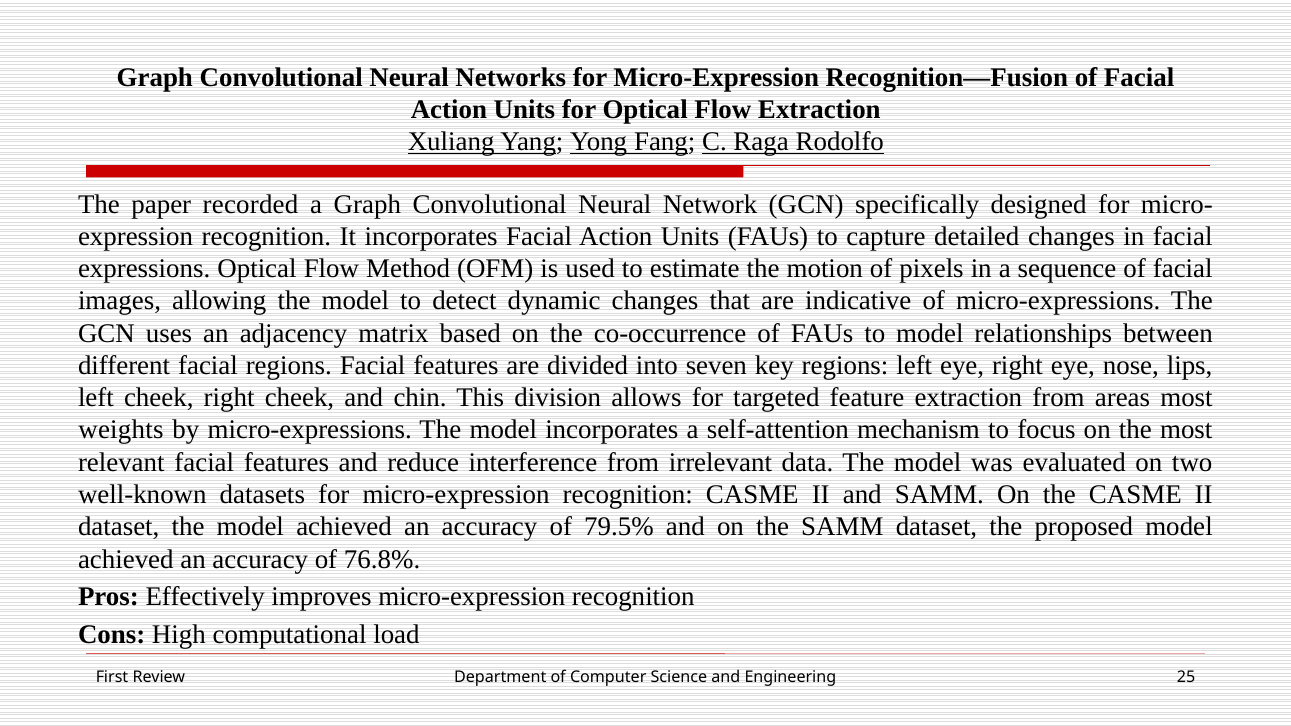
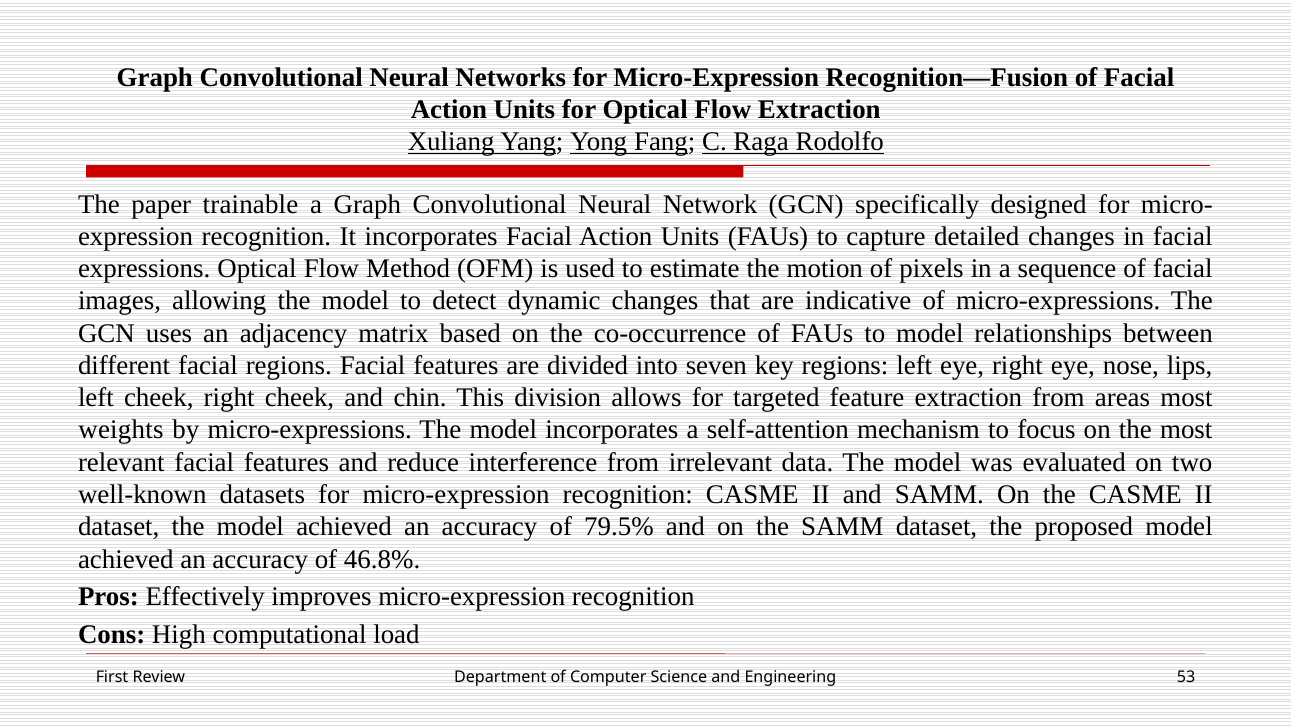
recorded: recorded -> trainable
76.8%: 76.8% -> 46.8%
25: 25 -> 53
